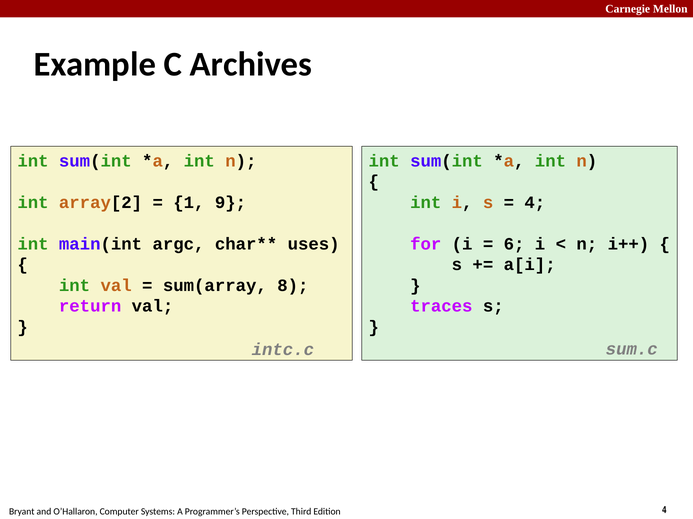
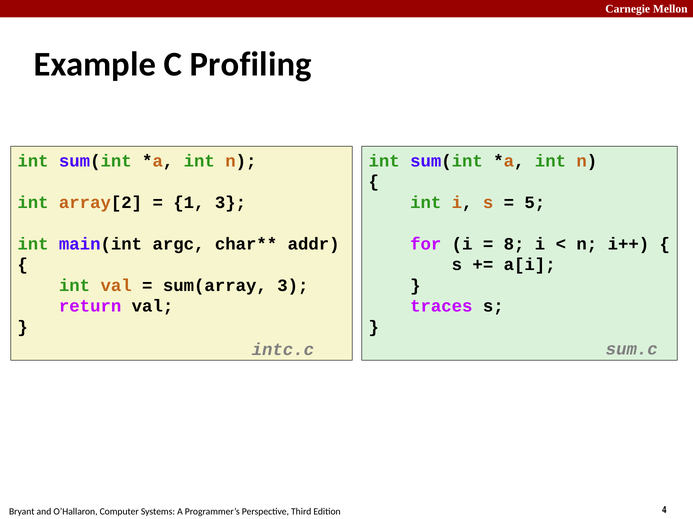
Archives: Archives -> Profiling
1 9: 9 -> 3
4 at (535, 203): 4 -> 5
uses: uses -> addr
6: 6 -> 8
sum(array 8: 8 -> 3
